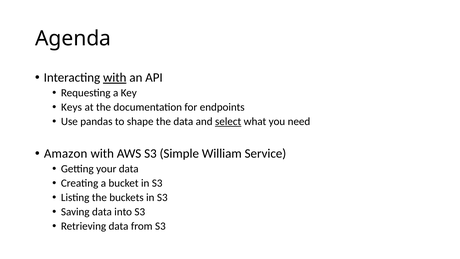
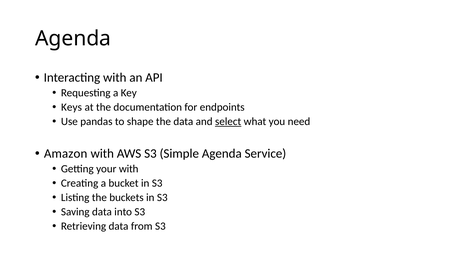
with at (115, 78) underline: present -> none
Simple William: William -> Agenda
your data: data -> with
